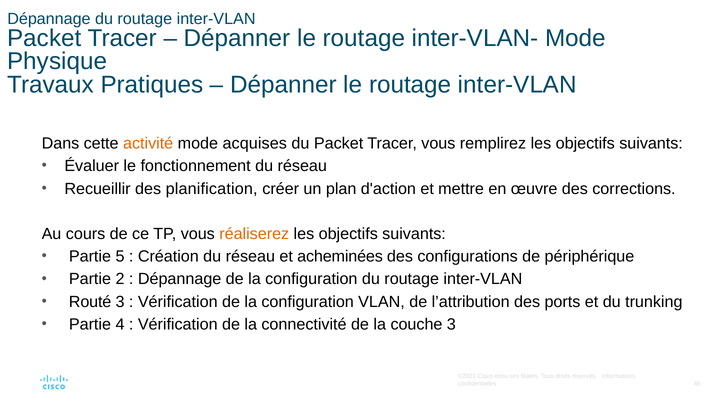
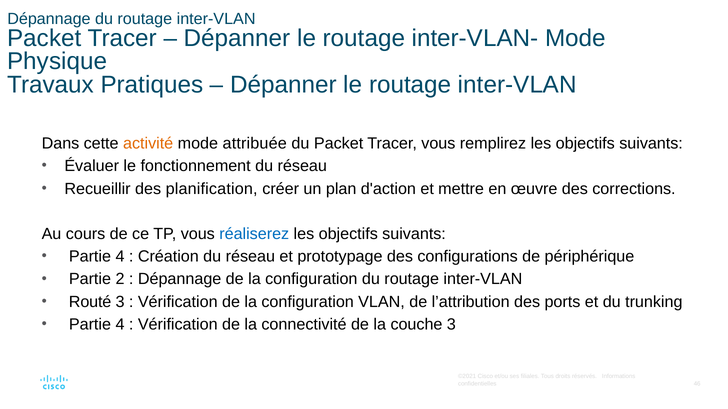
acquises: acquises -> attribuée
réaliserez colour: orange -> blue
5 at (120, 257): 5 -> 4
acheminées: acheminées -> prototypage
